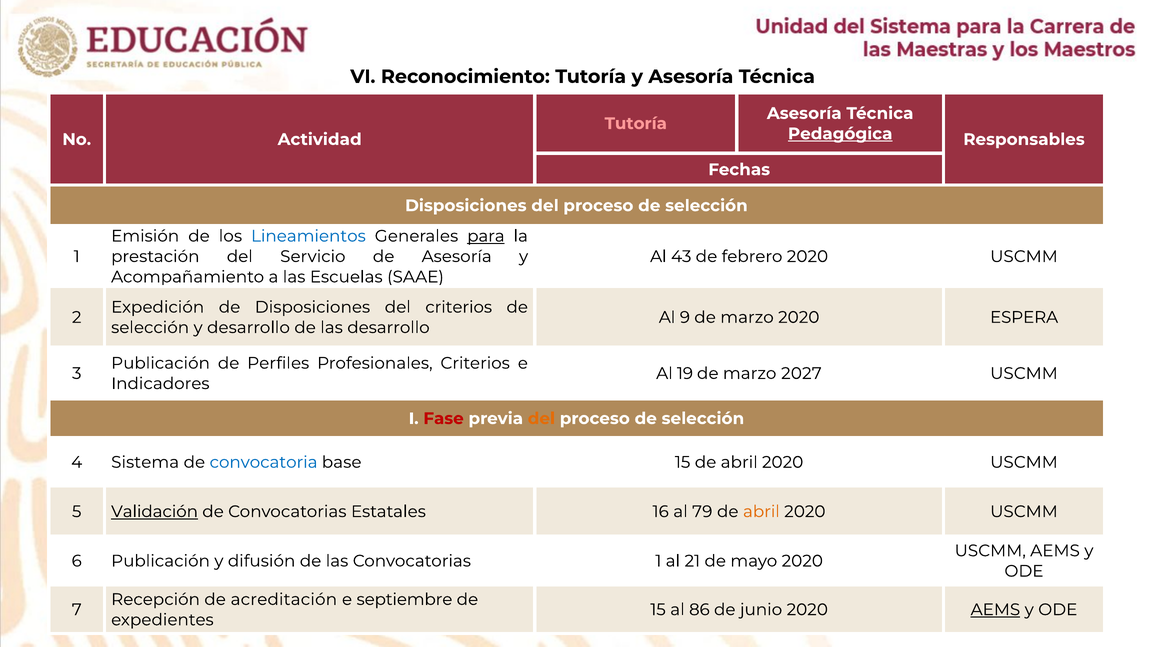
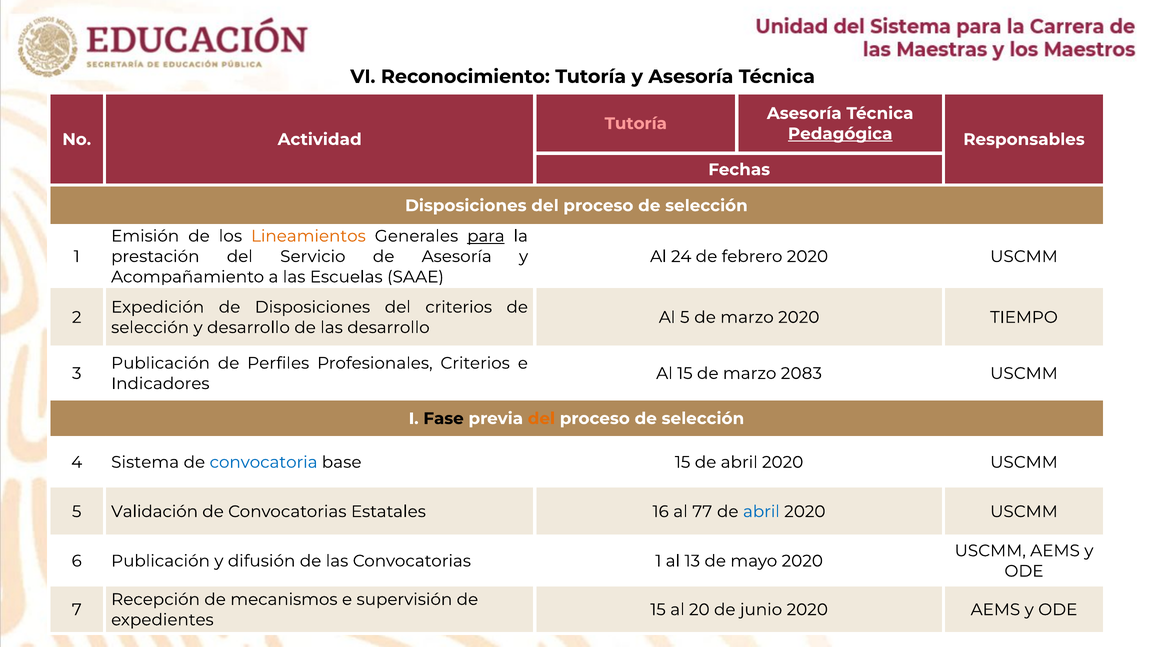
Lineamientos colour: blue -> orange
43: 43 -> 24
Al 9: 9 -> 5
ESPERA: ESPERA -> TIEMPO
Al 19: 19 -> 15
2027: 2027 -> 2083
Fase colour: red -> black
Validación underline: present -> none
79: 79 -> 77
abril at (761, 511) colour: orange -> blue
21: 21 -> 13
acreditación: acreditación -> mecanismos
septiembre: septiembre -> supervisión
86: 86 -> 20
AEMS at (995, 610) underline: present -> none
